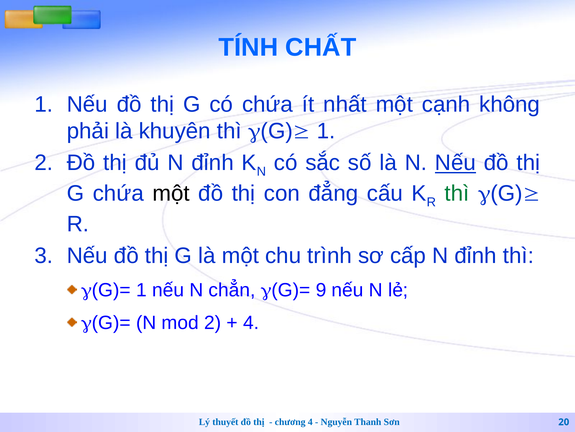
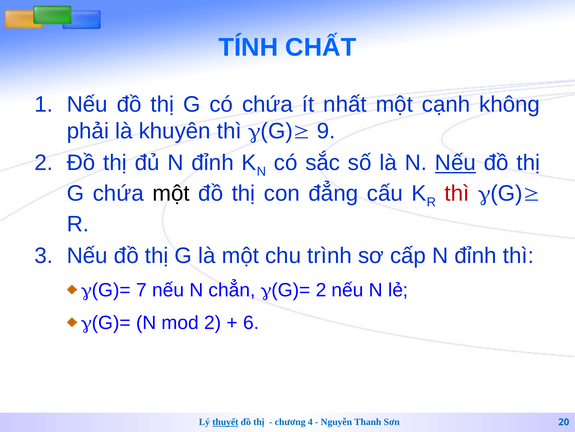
1 at (326, 131): 1 -> 9
thì at (457, 193) colour: green -> red
1 at (141, 290): 1 -> 7
9 at (321, 290): 9 -> 2
4 at (251, 322): 4 -> 6
thuyết underline: none -> present
